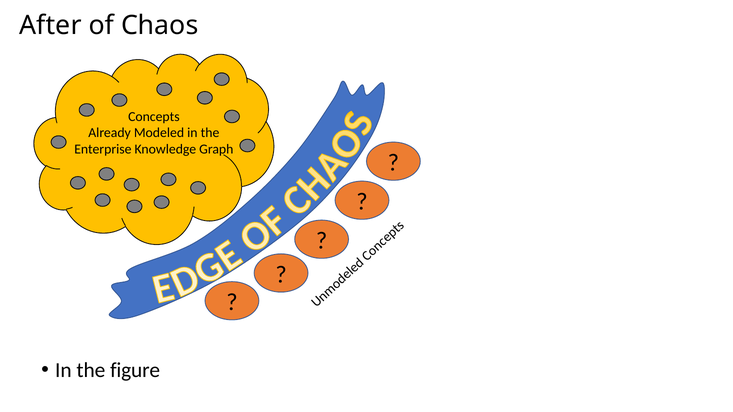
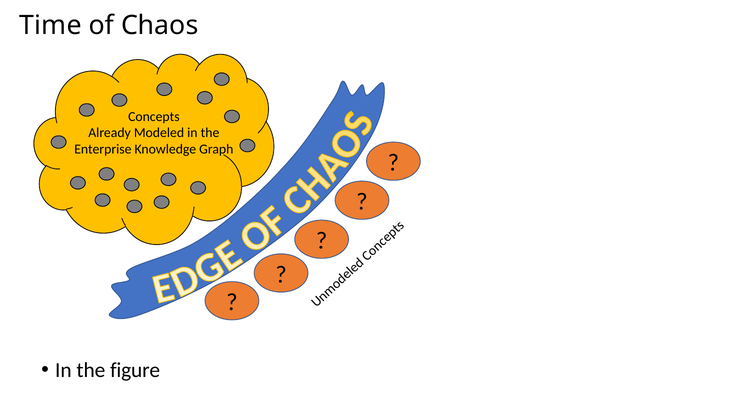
After: After -> Time
